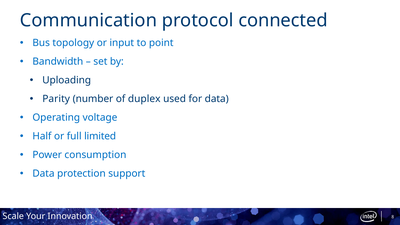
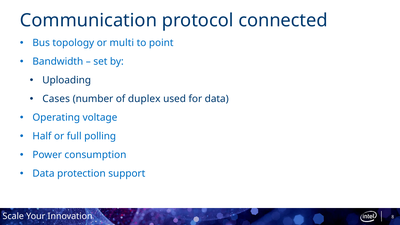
input: input -> multi
Parity: Parity -> Cases
limited: limited -> polling
